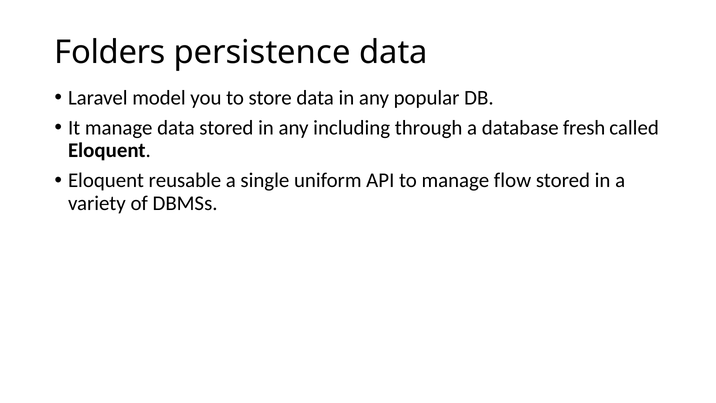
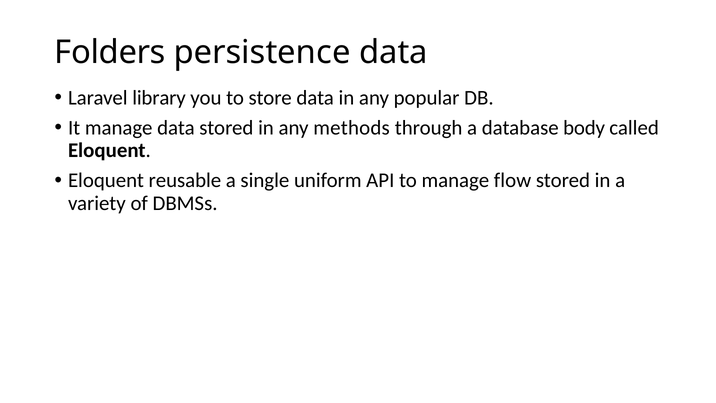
model: model -> library
including: including -> methods
fresh: fresh -> body
